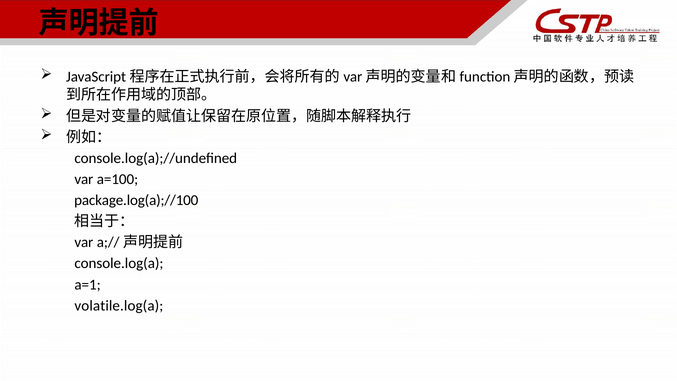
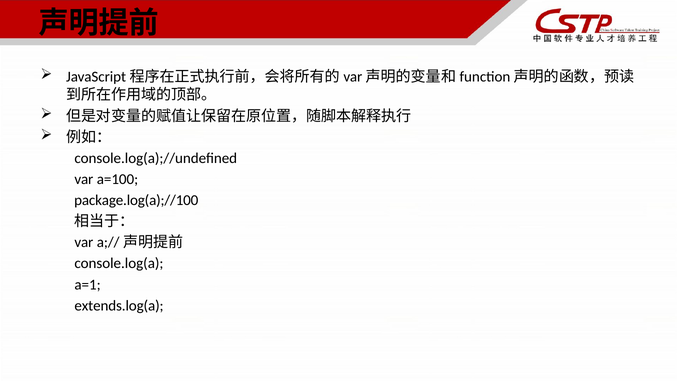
volatile.log(a: volatile.log(a -> extends.log(a
